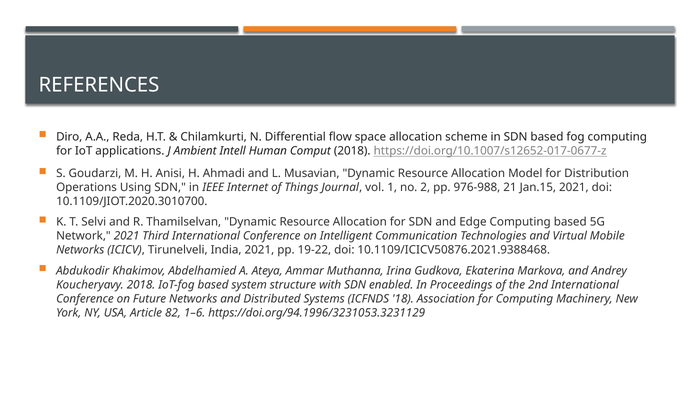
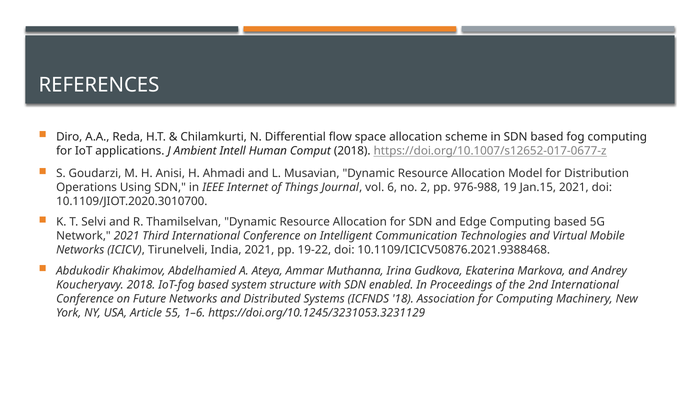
1: 1 -> 6
21: 21 -> 19
82: 82 -> 55
https://doi.org/94.1996/3231053.3231129: https://doi.org/94.1996/3231053.3231129 -> https://doi.org/10.1245/3231053.3231129
